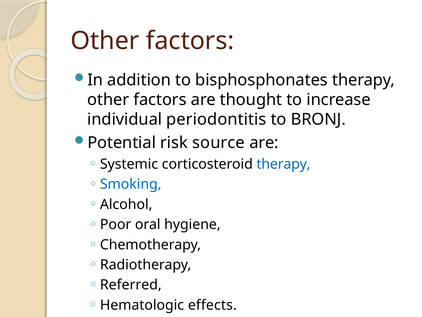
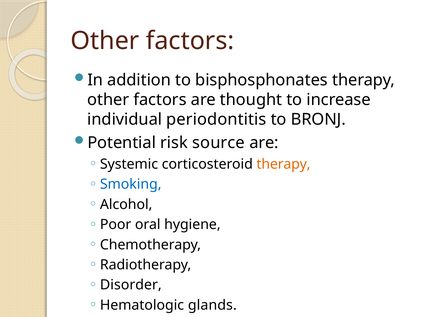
therapy at (283, 164) colour: blue -> orange
Referred: Referred -> Disorder
effects: effects -> glands
